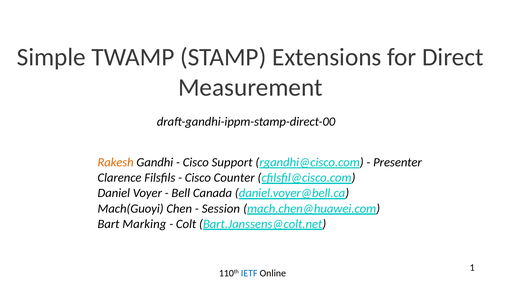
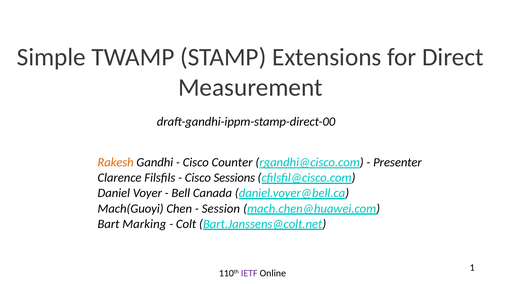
Support: Support -> Counter
Counter: Counter -> Sessions
IETF colour: blue -> purple
